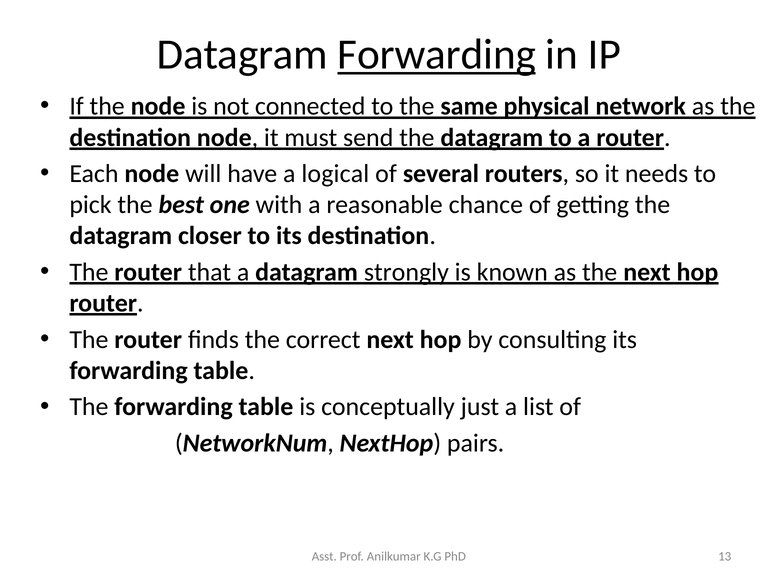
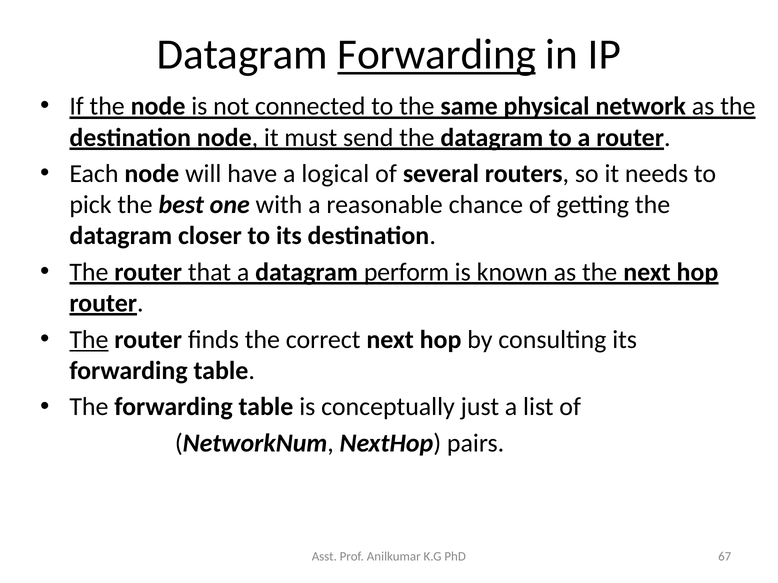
strongly: strongly -> perform
The at (89, 340) underline: none -> present
13: 13 -> 67
